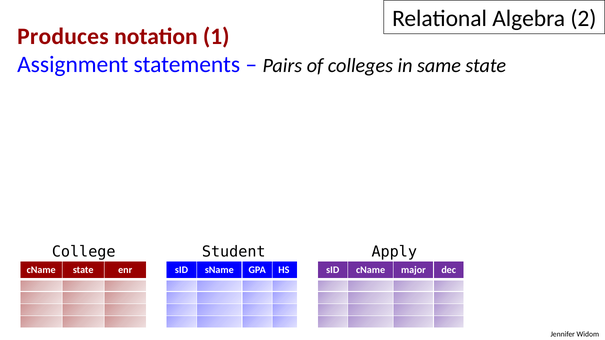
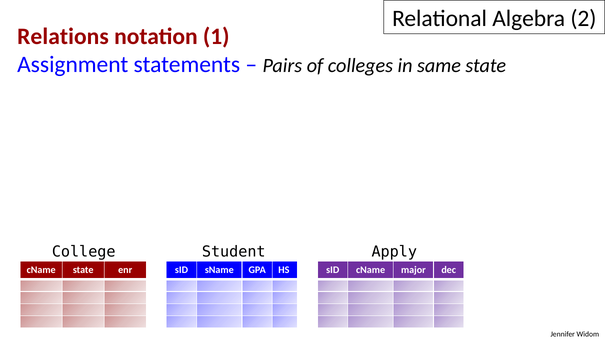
Produces: Produces -> Relations
